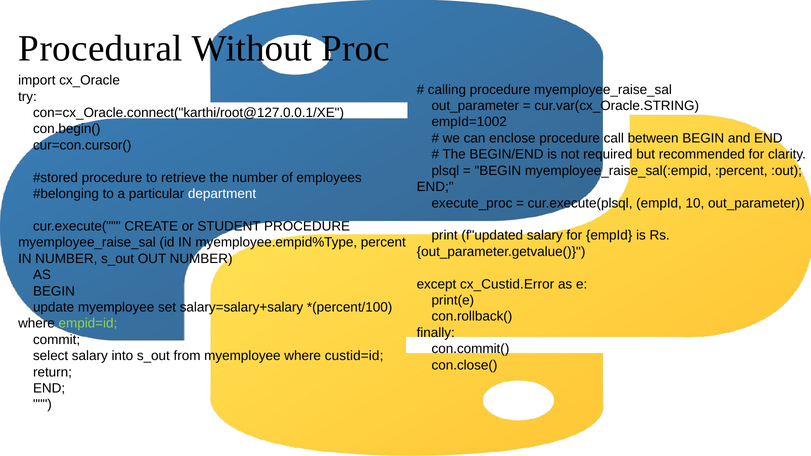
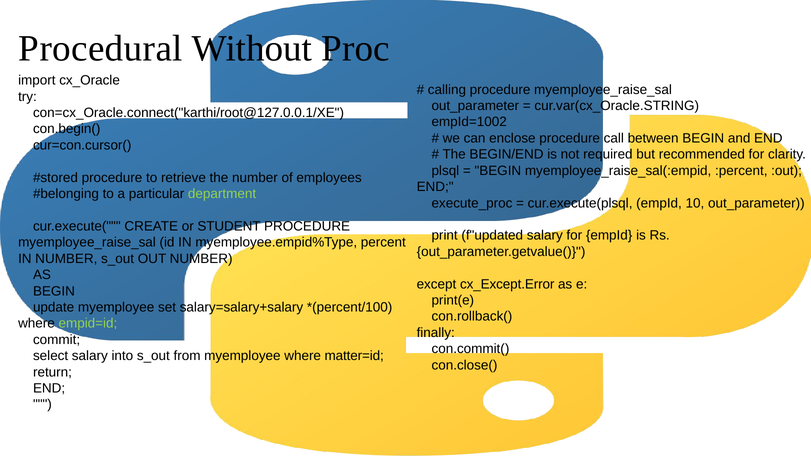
department colour: white -> light green
cx_Custid.Error: cx_Custid.Error -> cx_Except.Error
custid=id: custid=id -> matter=id
